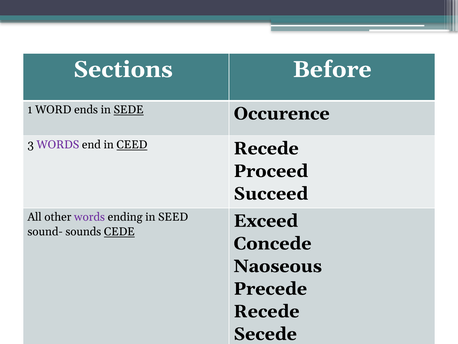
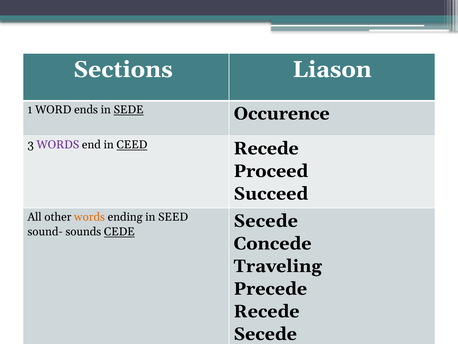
Before: Before -> Liason
words at (90, 217) colour: purple -> orange
Exceed at (266, 221): Exceed -> Secede
Naoseous: Naoseous -> Traveling
